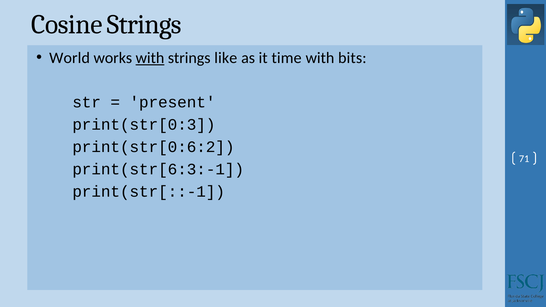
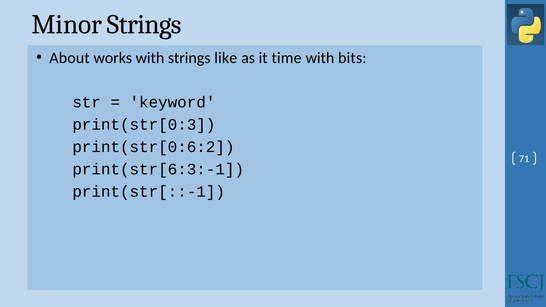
Cosine: Cosine -> Minor
World: World -> About
with at (150, 58) underline: present -> none
present: present -> keyword
